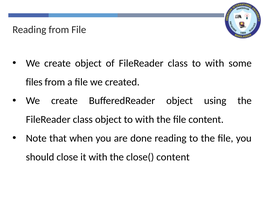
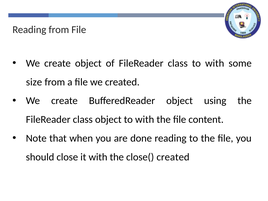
files: files -> size
close( content: content -> created
